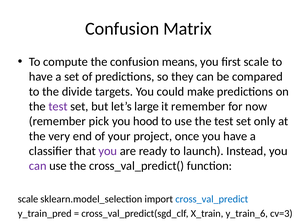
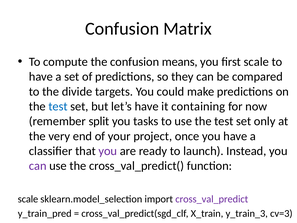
test at (58, 106) colour: purple -> blue
let’s large: large -> have
it remember: remember -> containing
pick: pick -> split
hood: hood -> tasks
cross_val_predict colour: blue -> purple
y_train_6: y_train_6 -> y_train_3
